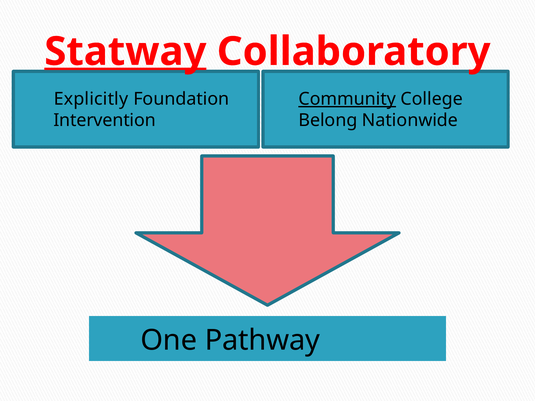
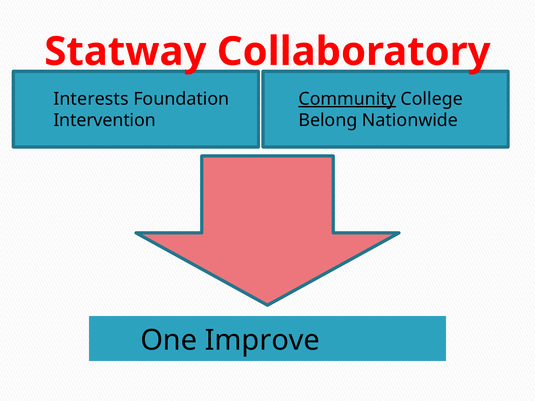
Statway underline: present -> none
Explicitly: Explicitly -> Interests
Pathway: Pathway -> Improve
